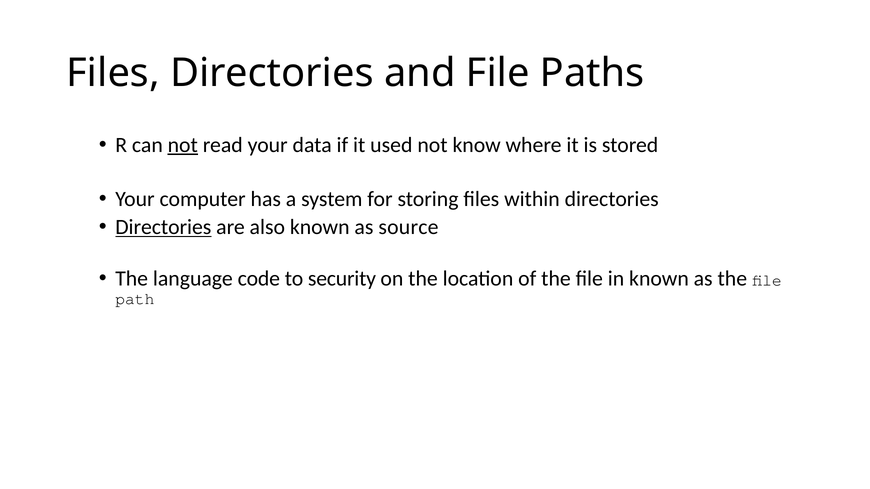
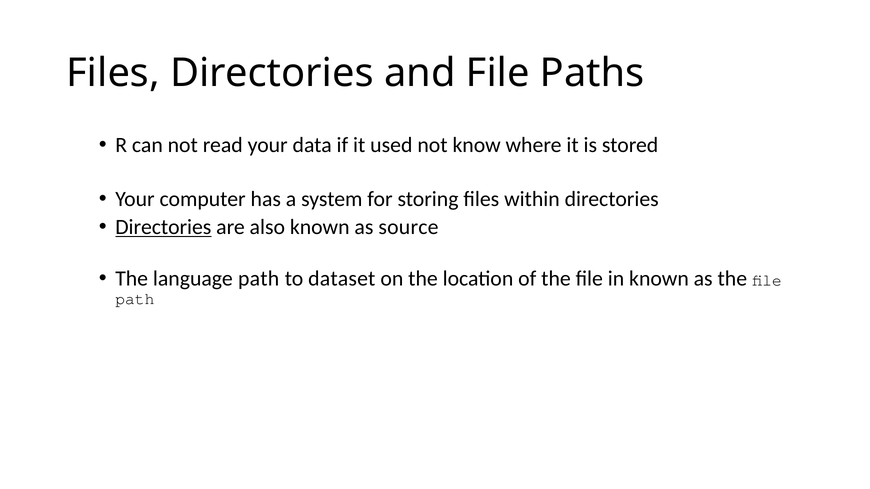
not at (183, 145) underline: present -> none
language code: code -> path
security: security -> dataset
